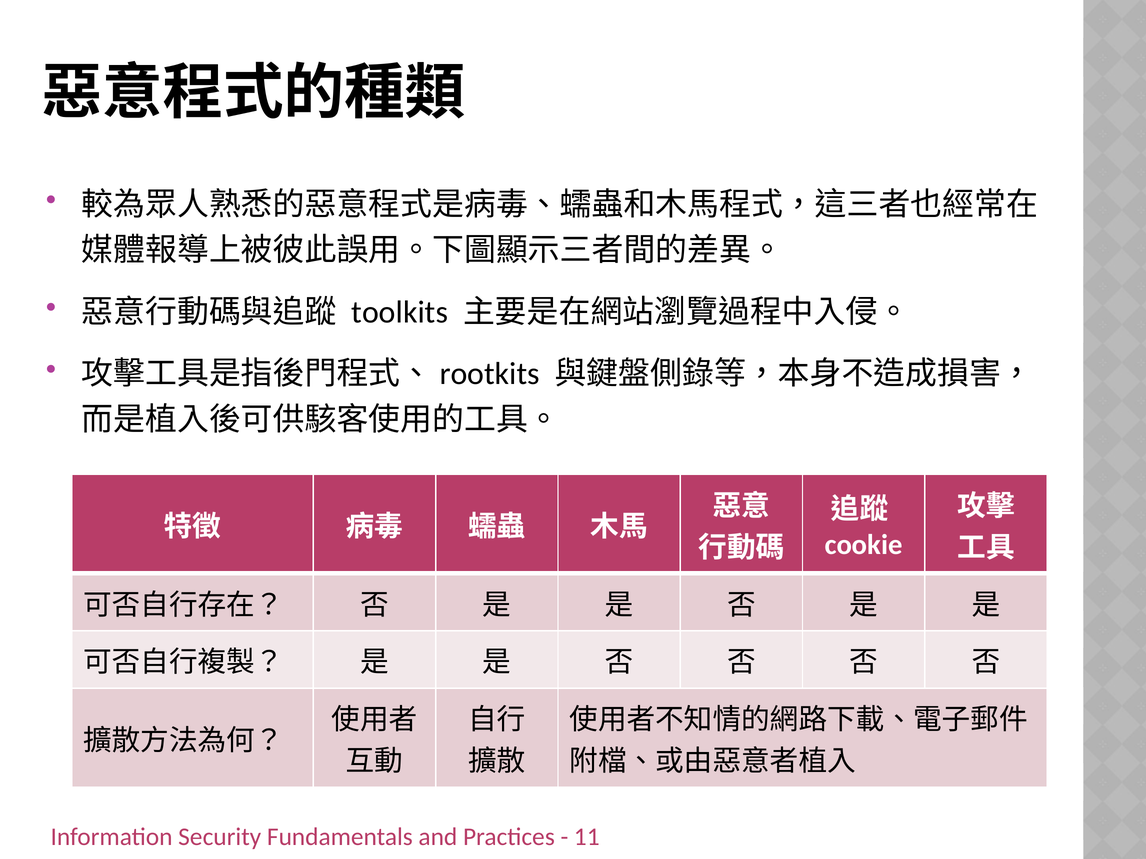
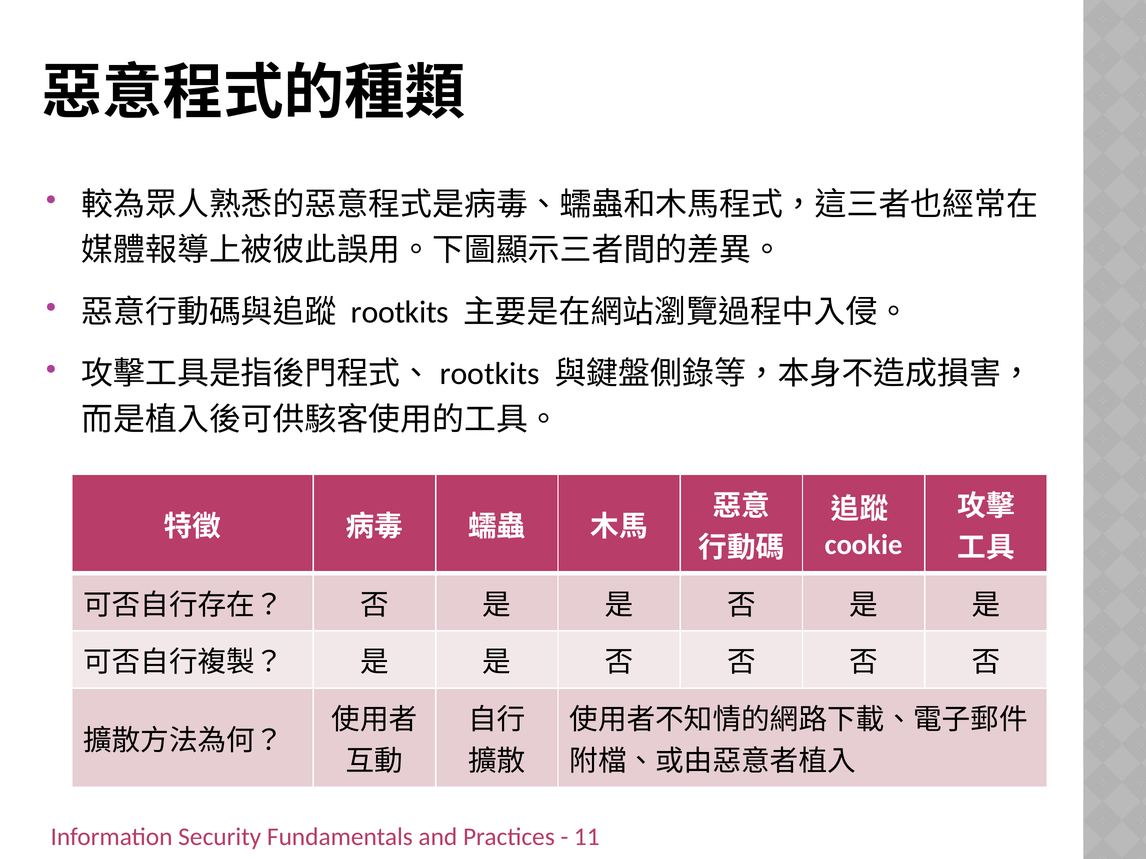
toolkits: toolkits -> rootkits
